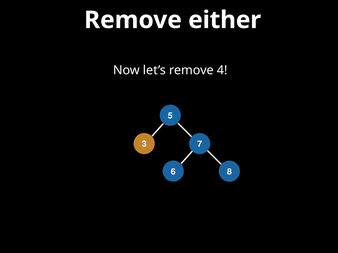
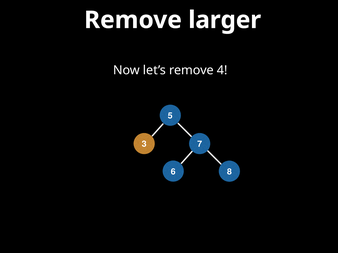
either: either -> larger
